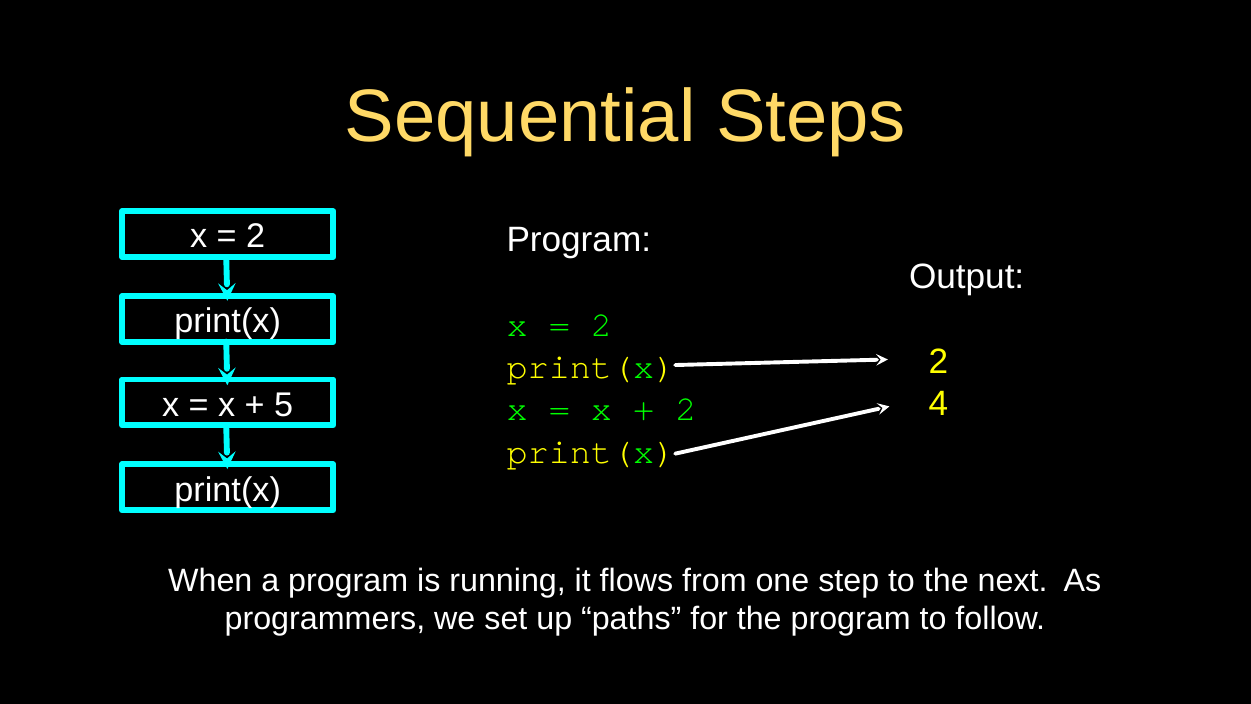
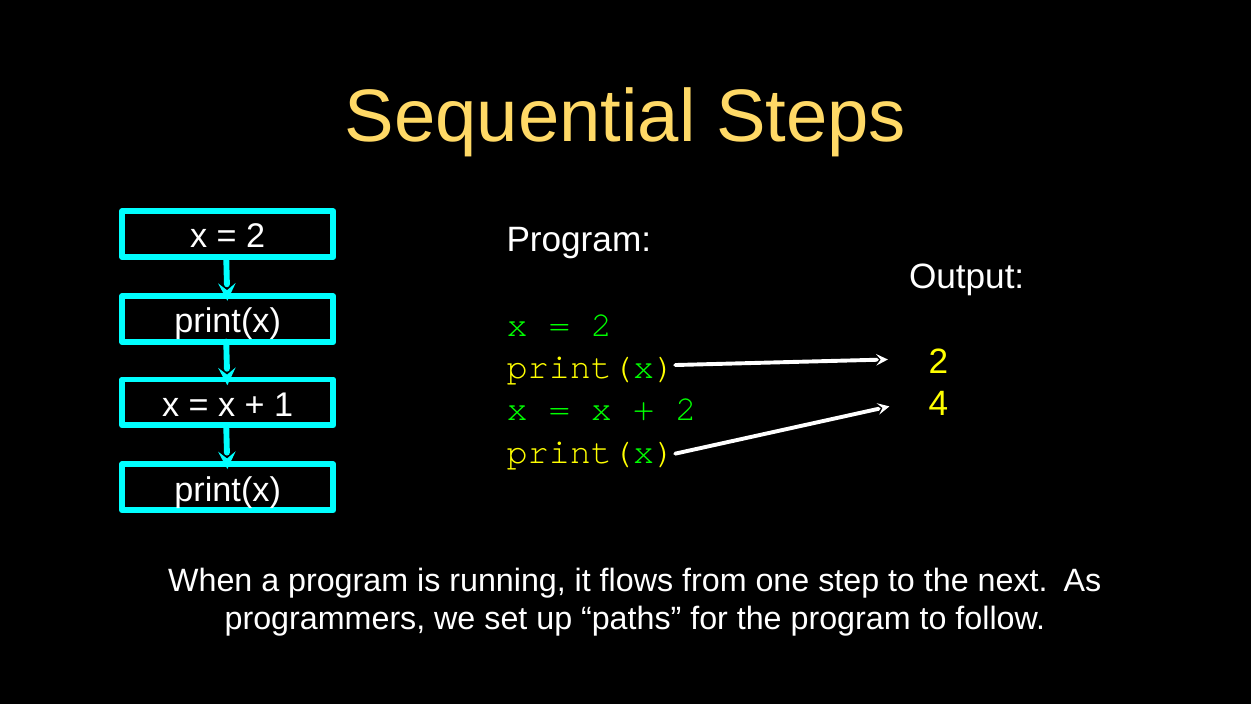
5: 5 -> 1
